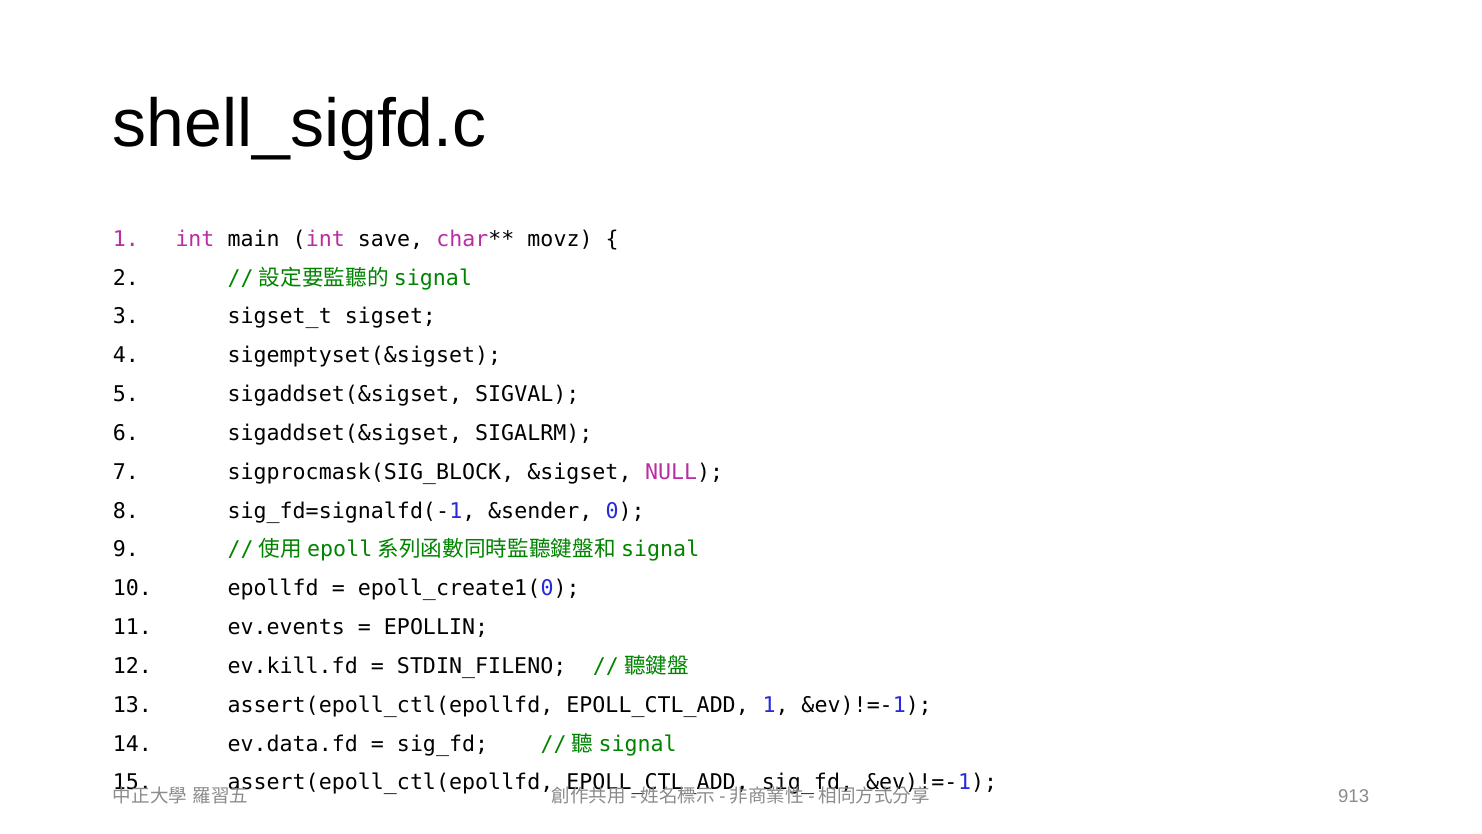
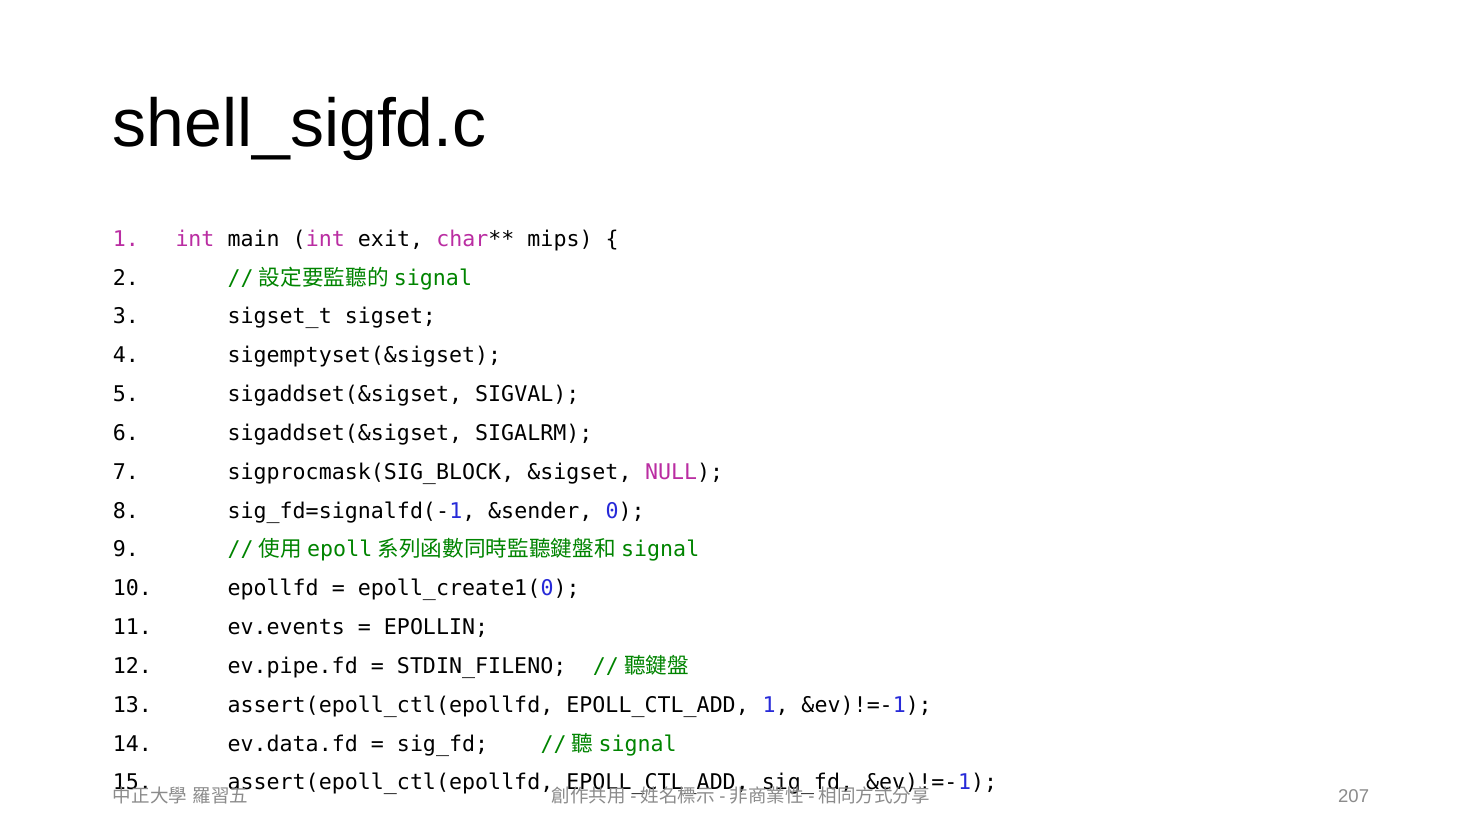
save: save -> exit
movz: movz -> mips
ev.kill.fd: ev.kill.fd -> ev.pipe.fd
913: 913 -> 207
